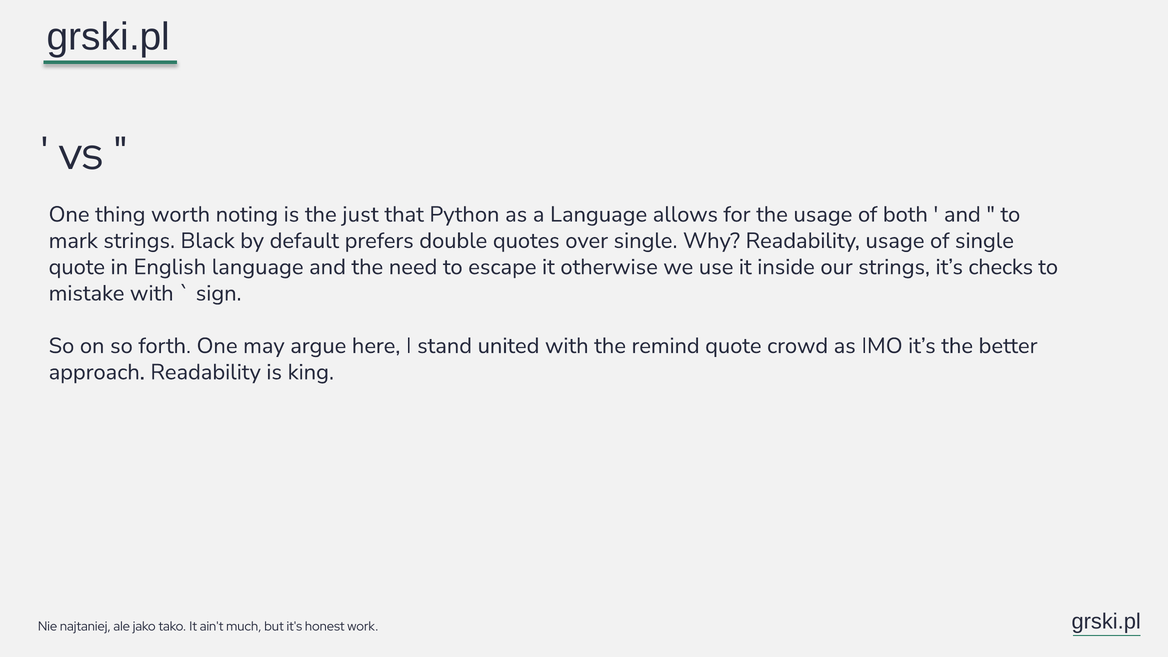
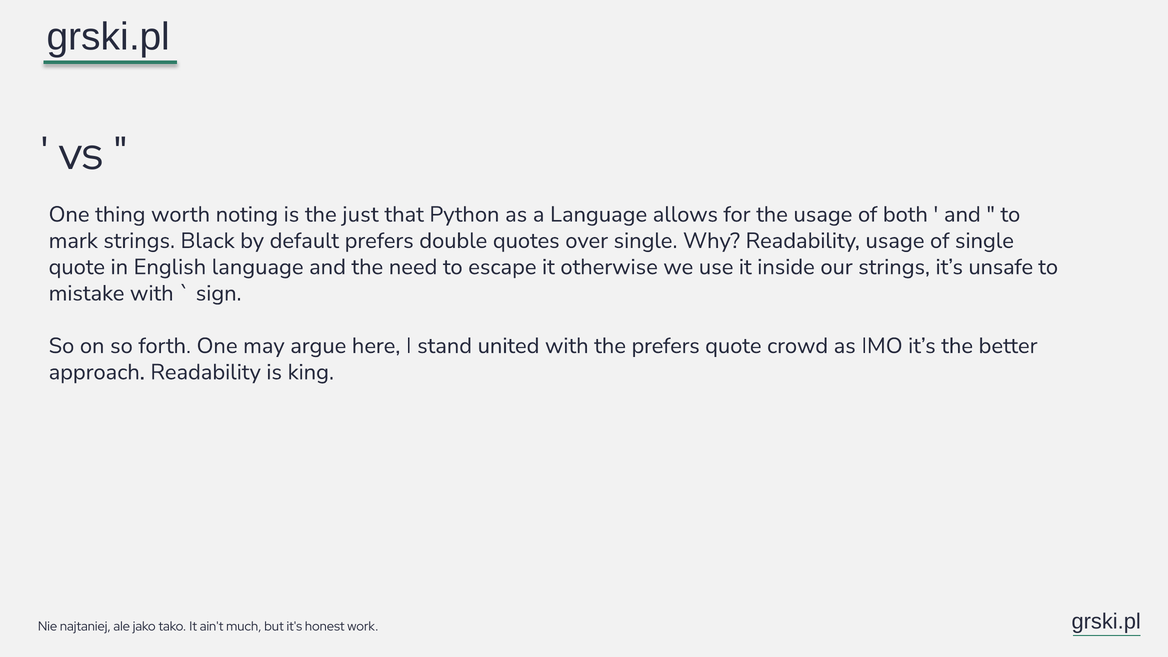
checks: checks -> unsafe
the remind: remind -> prefers
